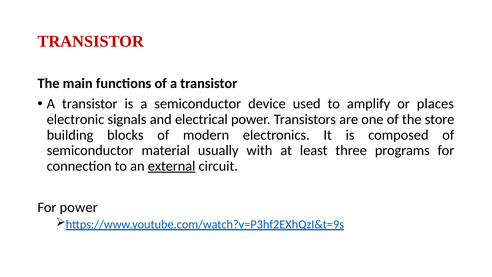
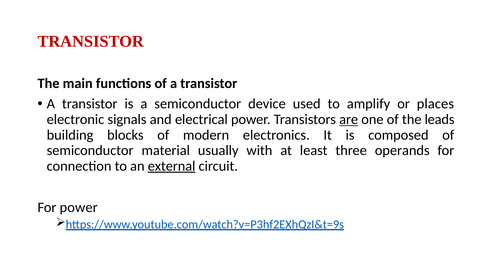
are underline: none -> present
store: store -> leads
programs: programs -> operands
